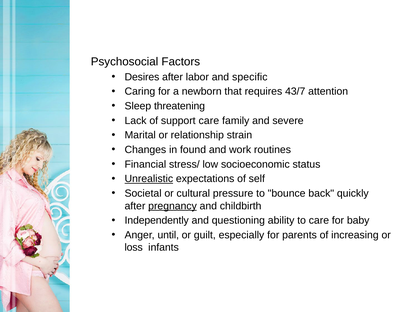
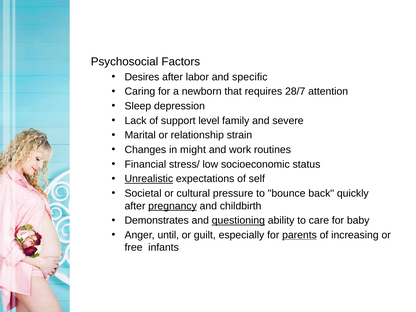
43/7: 43/7 -> 28/7
threatening: threatening -> depression
support care: care -> level
found: found -> might
Independently: Independently -> Demonstrates
questioning underline: none -> present
parents underline: none -> present
loss: loss -> free
